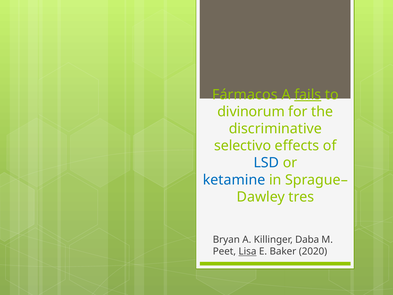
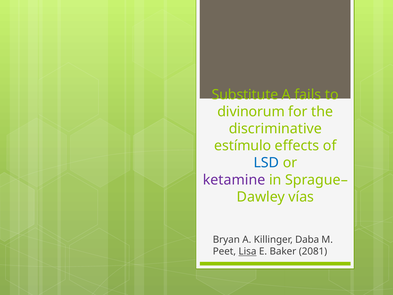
Fármacos: Fármacos -> Substitute
fails underline: present -> none
selectivo: selectivo -> estímulo
ketamine colour: blue -> purple
tres: tres -> vías
2020: 2020 -> 2081
